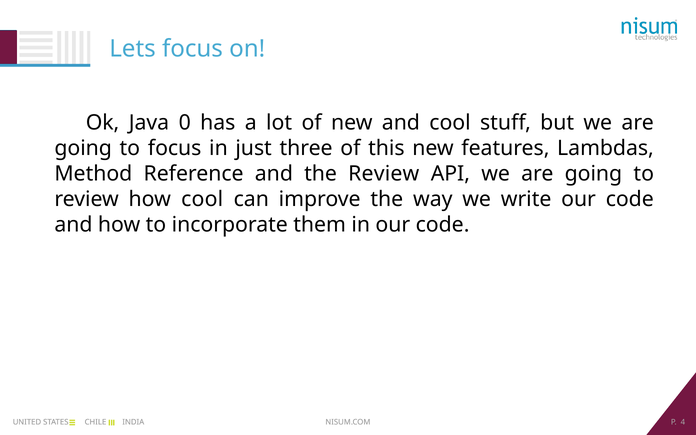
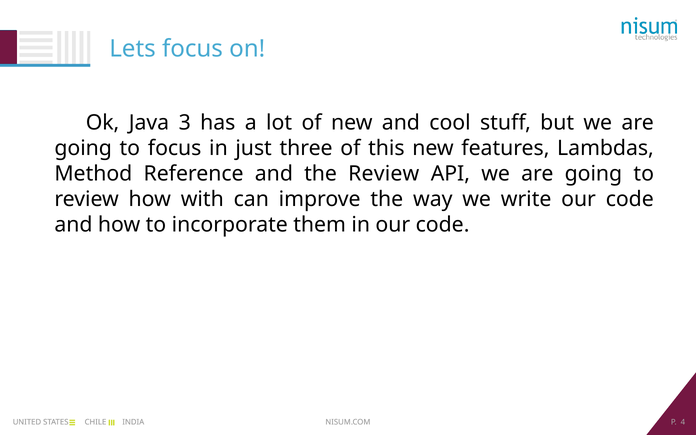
0: 0 -> 3
how cool: cool -> with
